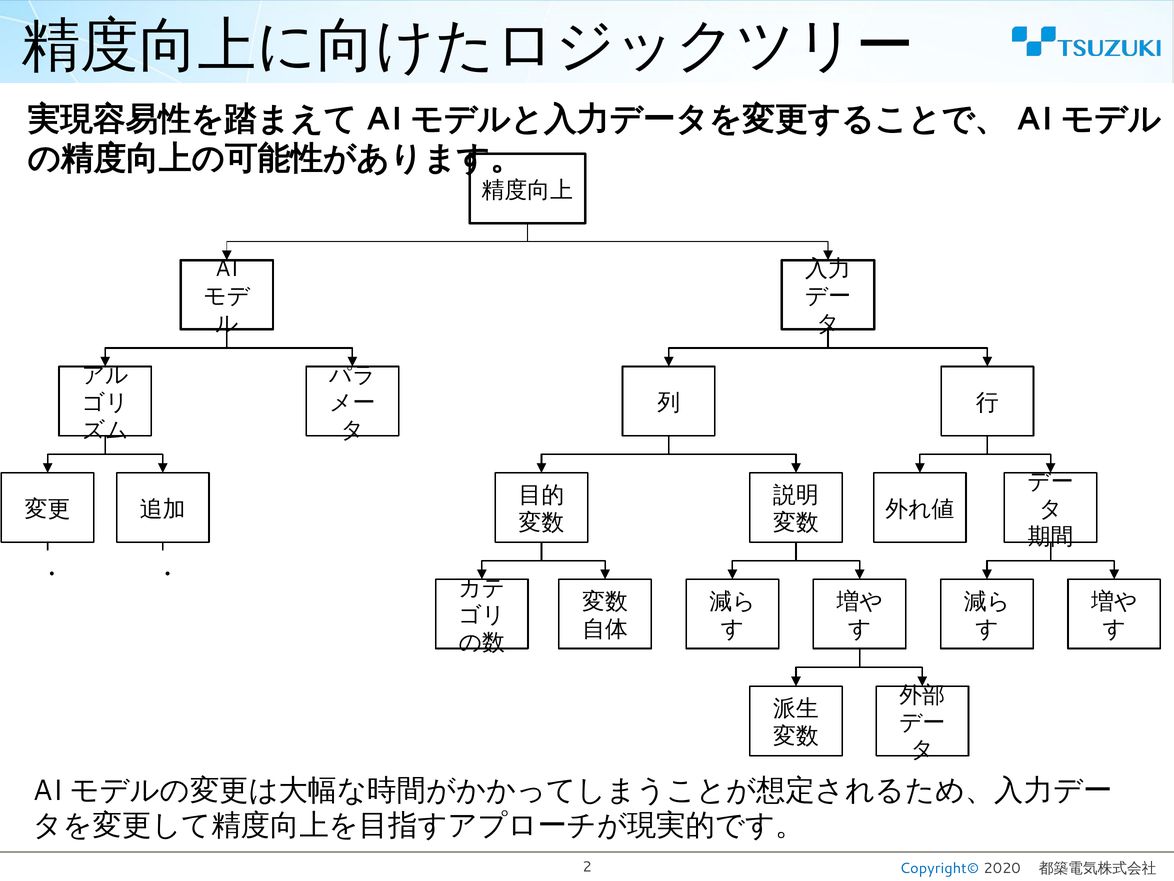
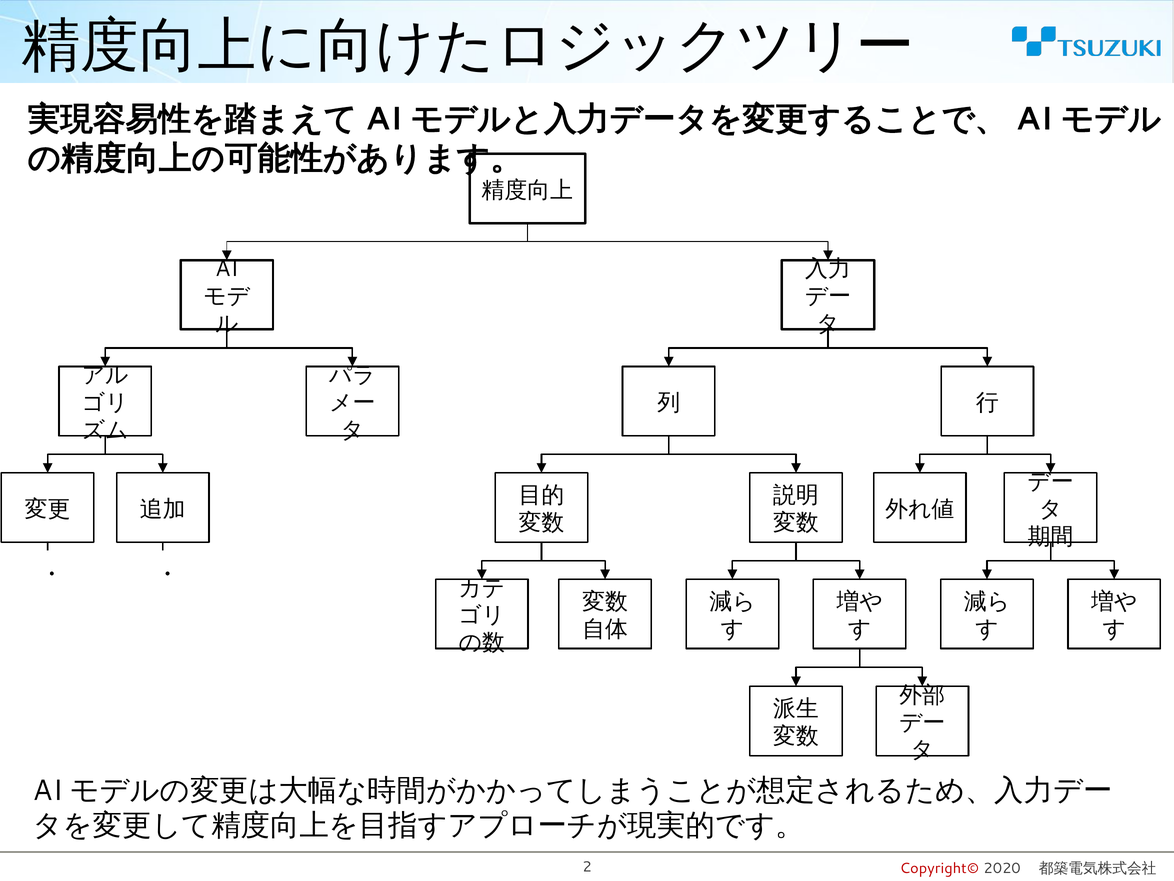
Copyright© colour: blue -> red
